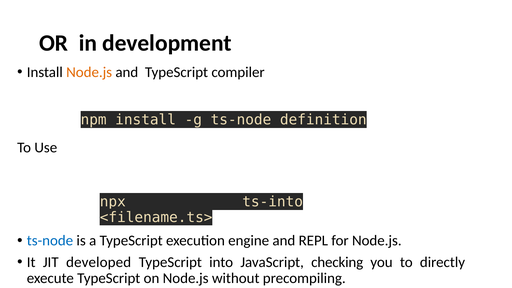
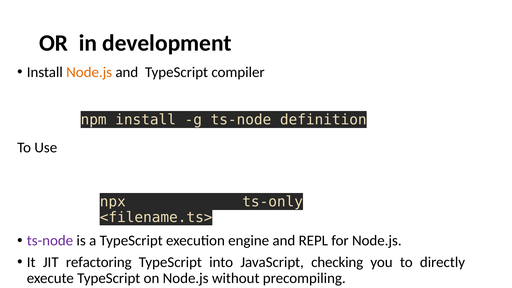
ts-into: ts-into -> ts-only
ts-node at (50, 241) colour: blue -> purple
developed: developed -> refactoring
